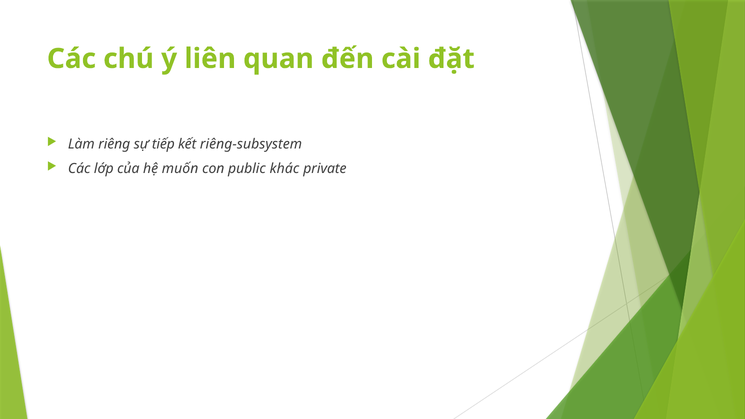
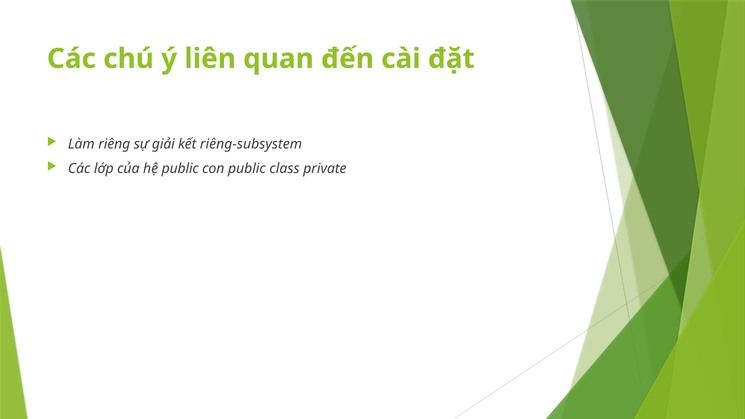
tiếp: tiếp -> giải
hệ muốn: muốn -> public
khác: khác -> class
